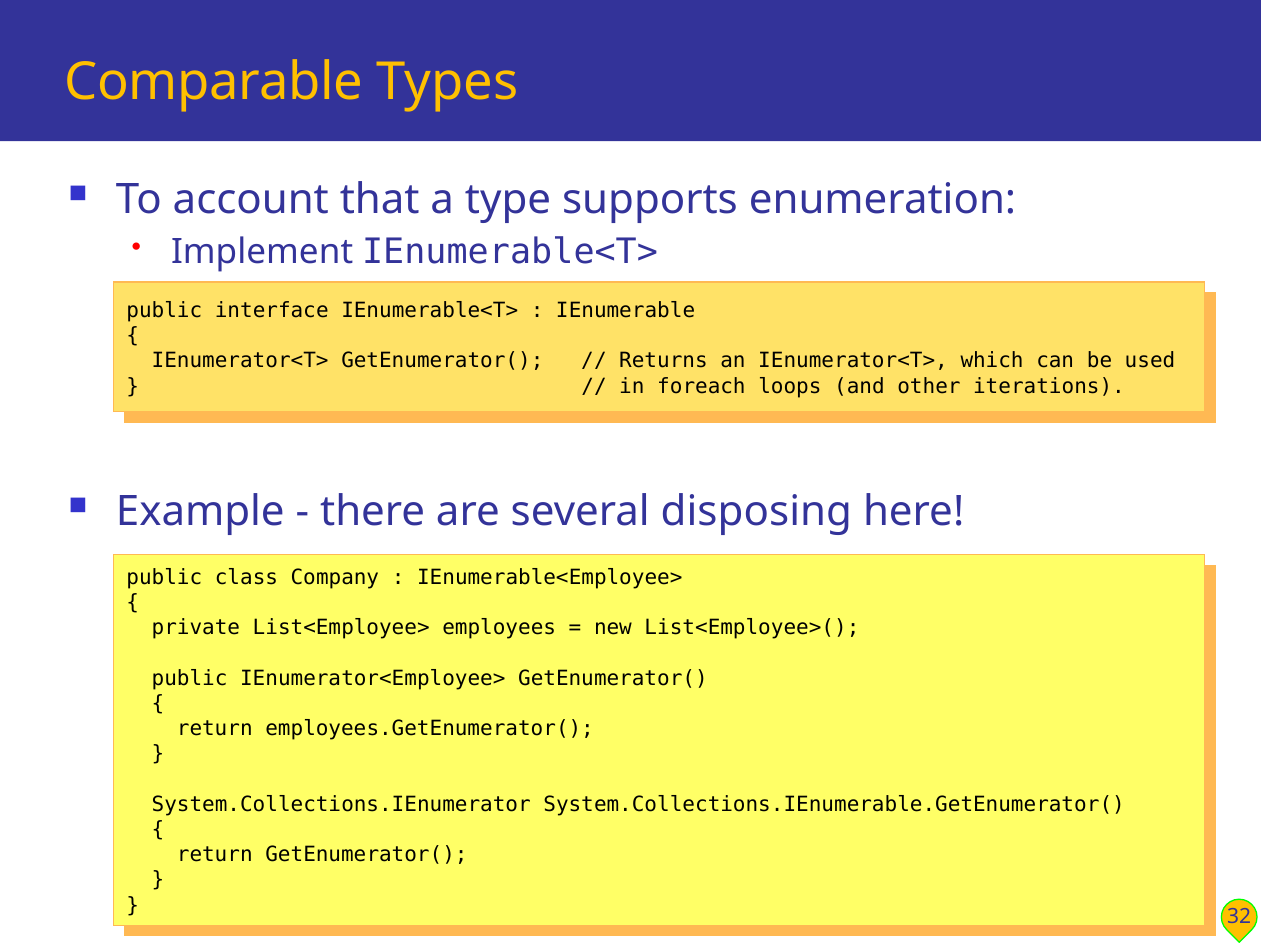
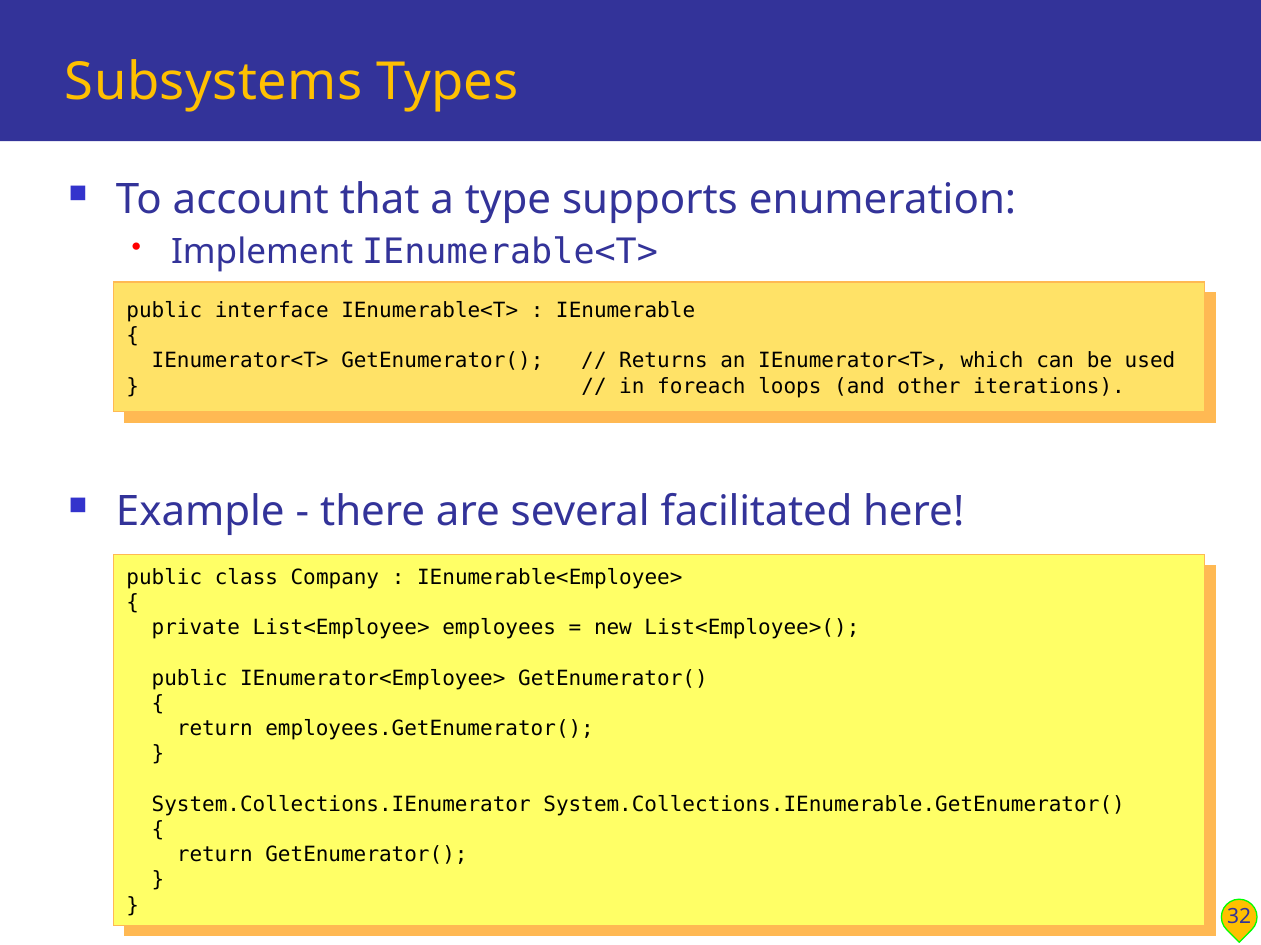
Comparable: Comparable -> Subsystems
disposing: disposing -> facilitated
